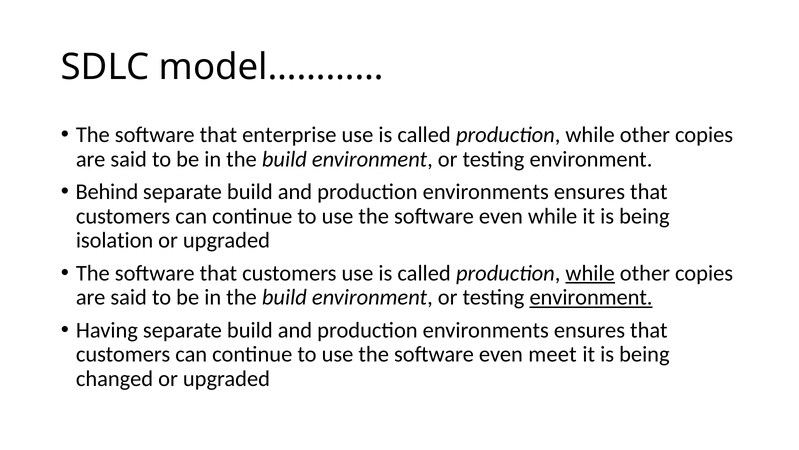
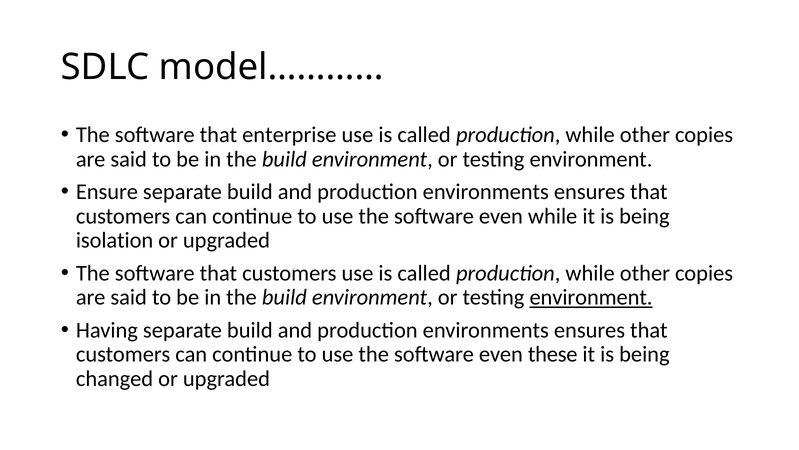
Behind: Behind -> Ensure
while at (590, 273) underline: present -> none
meet: meet -> these
